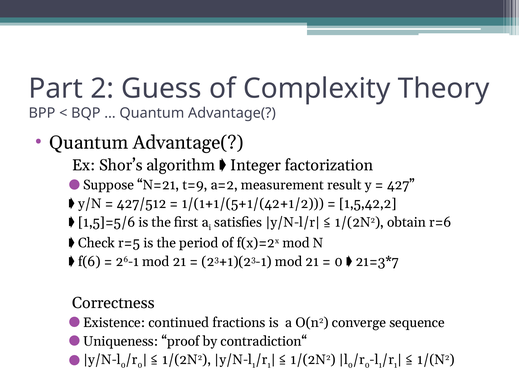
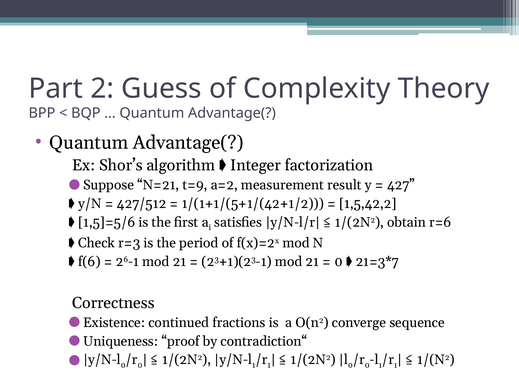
r=5: r=5 -> r=3
